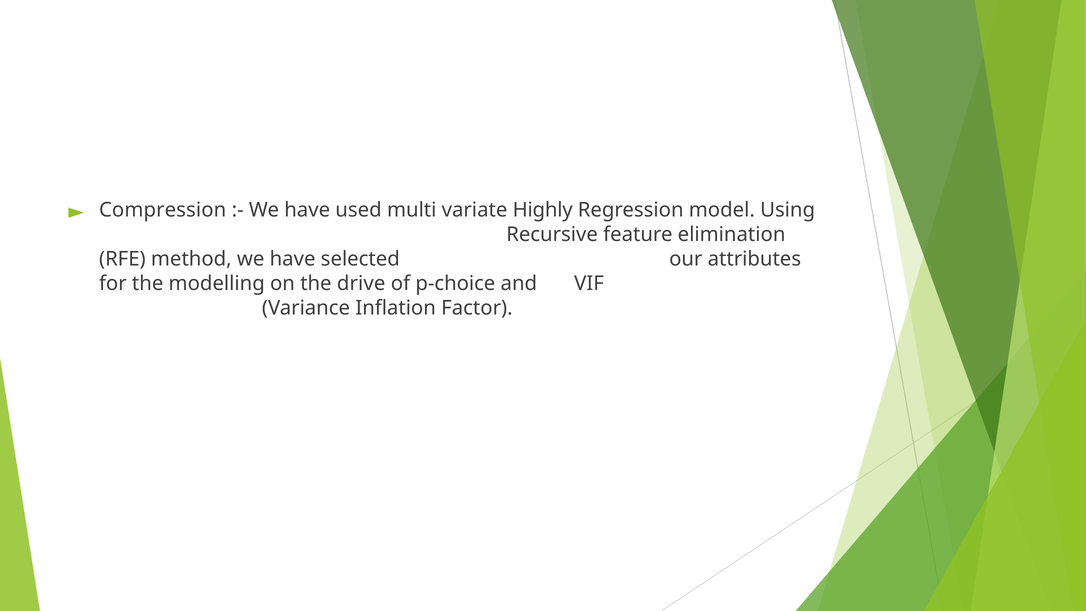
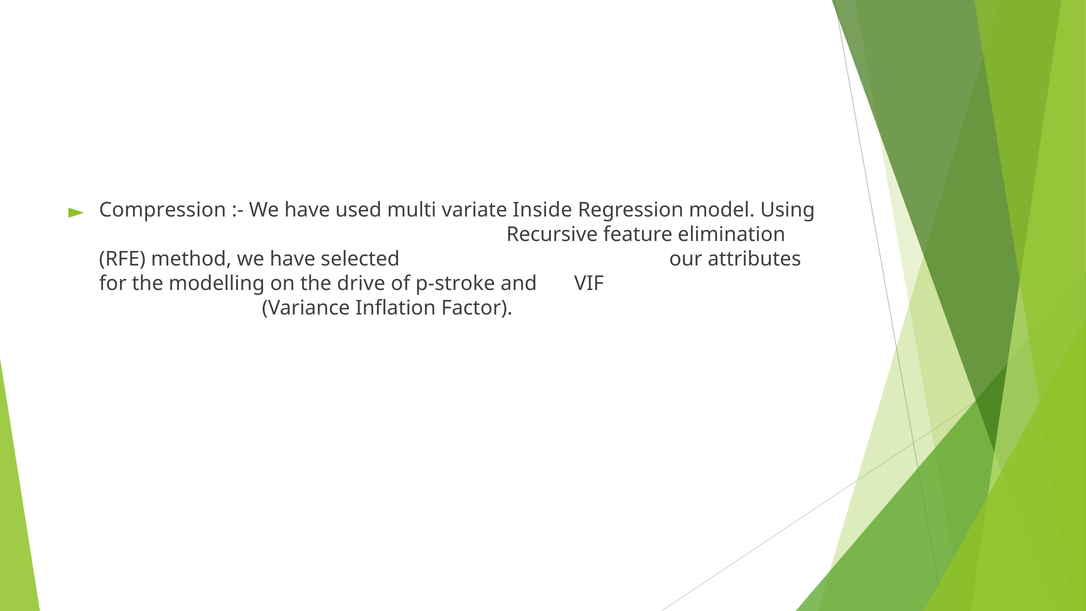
Highly: Highly -> Inside
p-choice: p-choice -> p-stroke
